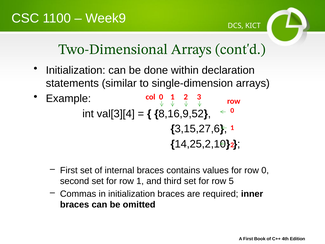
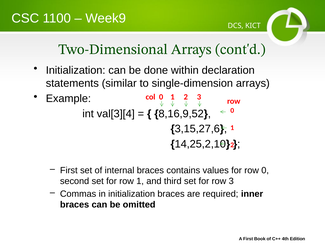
row 5: 5 -> 3
